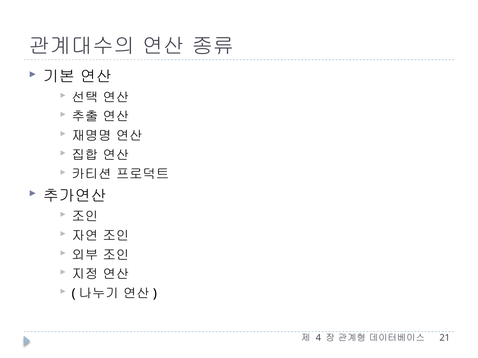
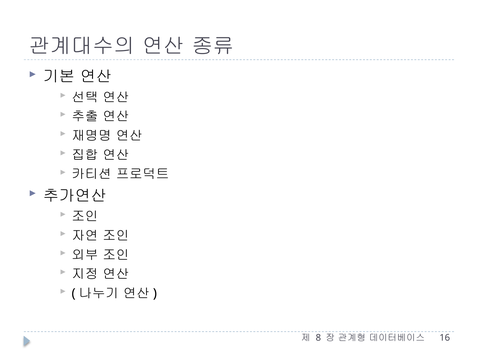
4: 4 -> 8
21: 21 -> 16
